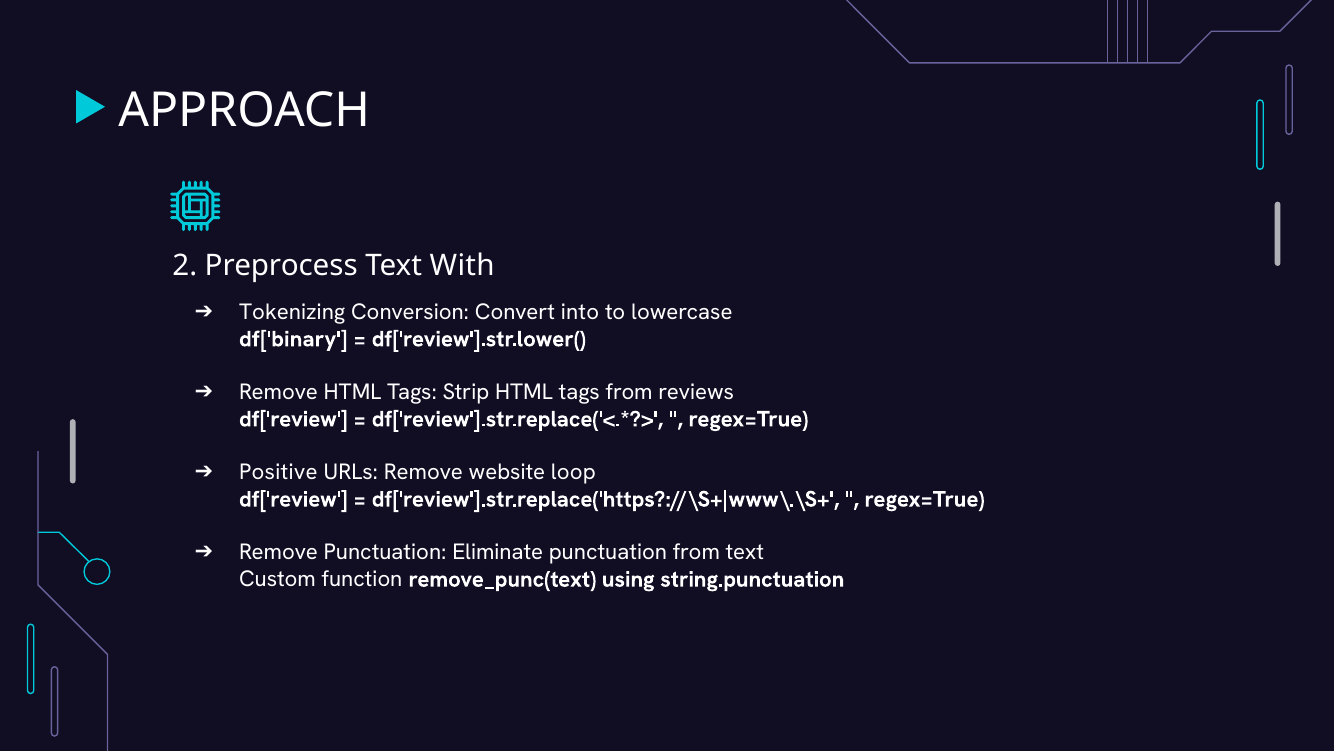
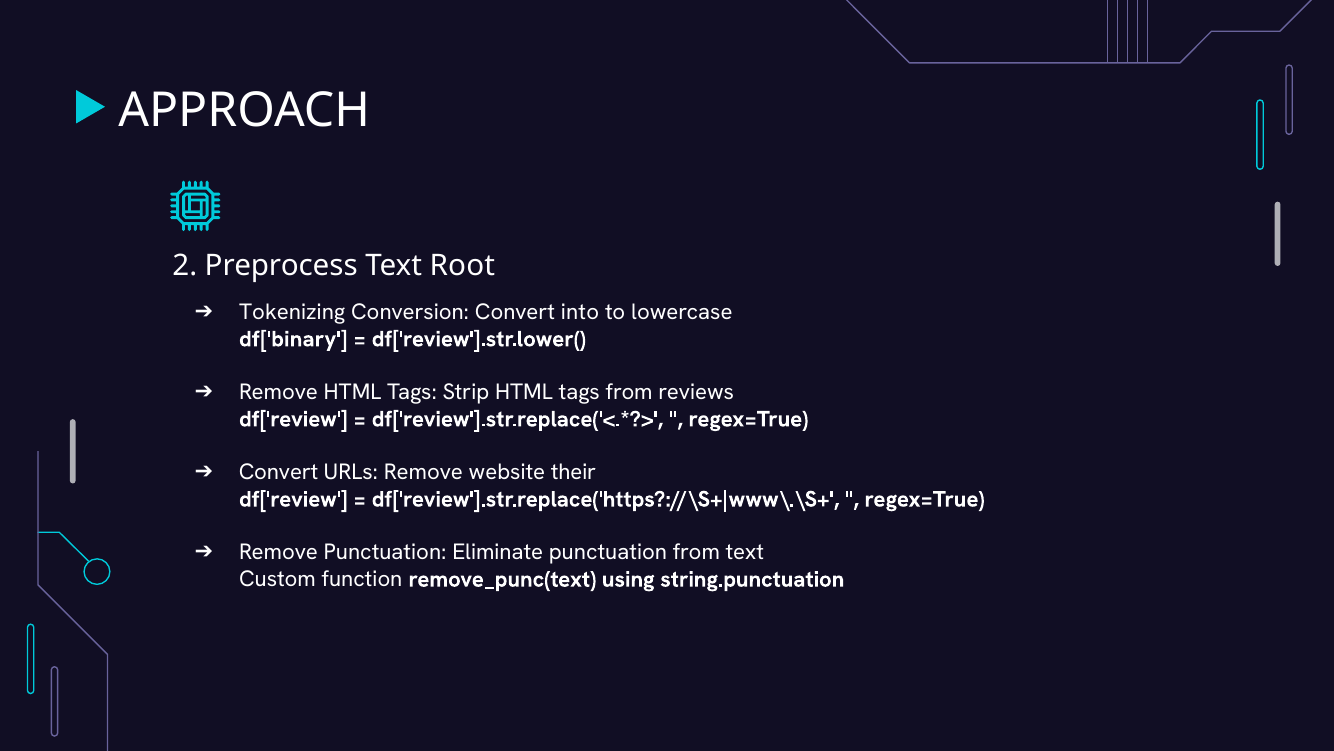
With: With -> Root
Positive at (278, 472): Positive -> Convert
loop: loop -> their
